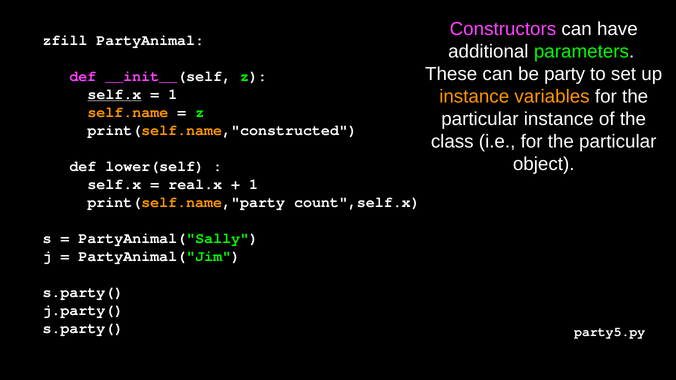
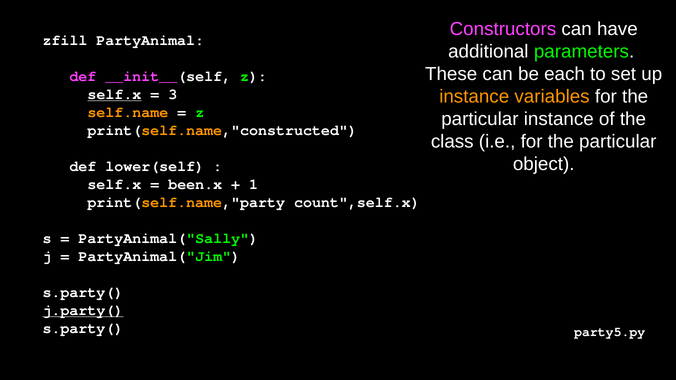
party: party -> each
1 at (173, 94): 1 -> 3
real.x: real.x -> been.x
j.party( underline: none -> present
